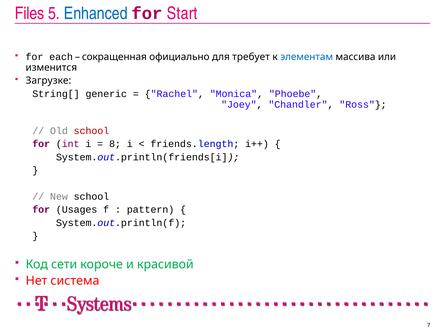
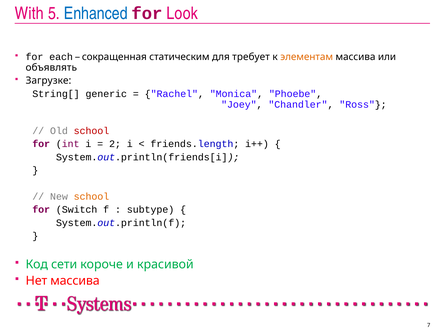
Files: Files -> With
Start: Start -> Look
официально: официально -> статическим
элементам colour: blue -> orange
изменится: изменится -> объявлять
8: 8 -> 2
school at (91, 196) colour: black -> orange
Usages: Usages -> Switch
pattern: pattern -> subtype
Нет система: система -> массива
